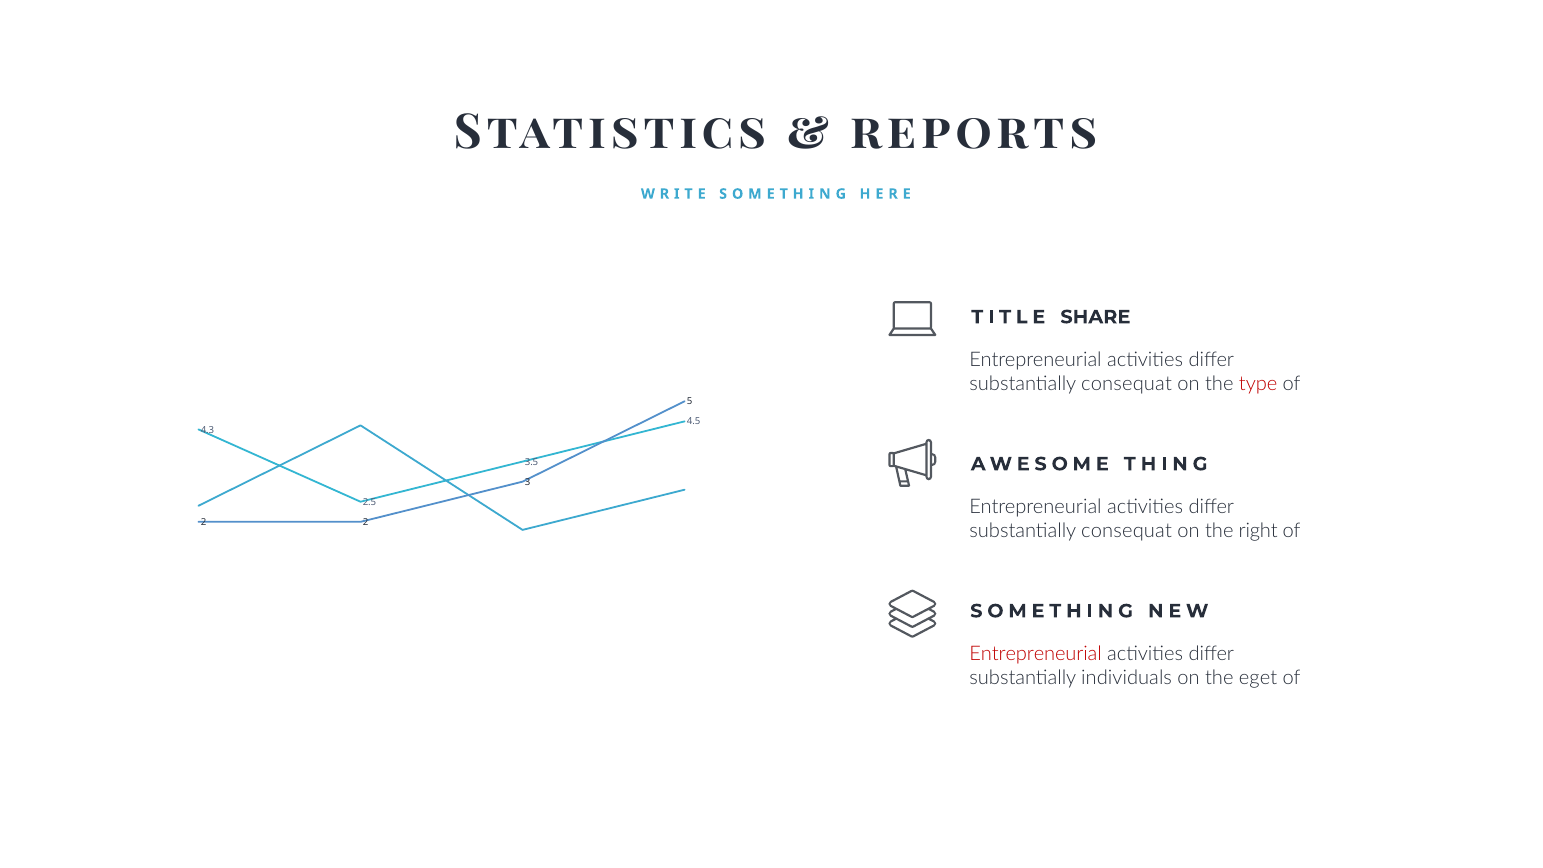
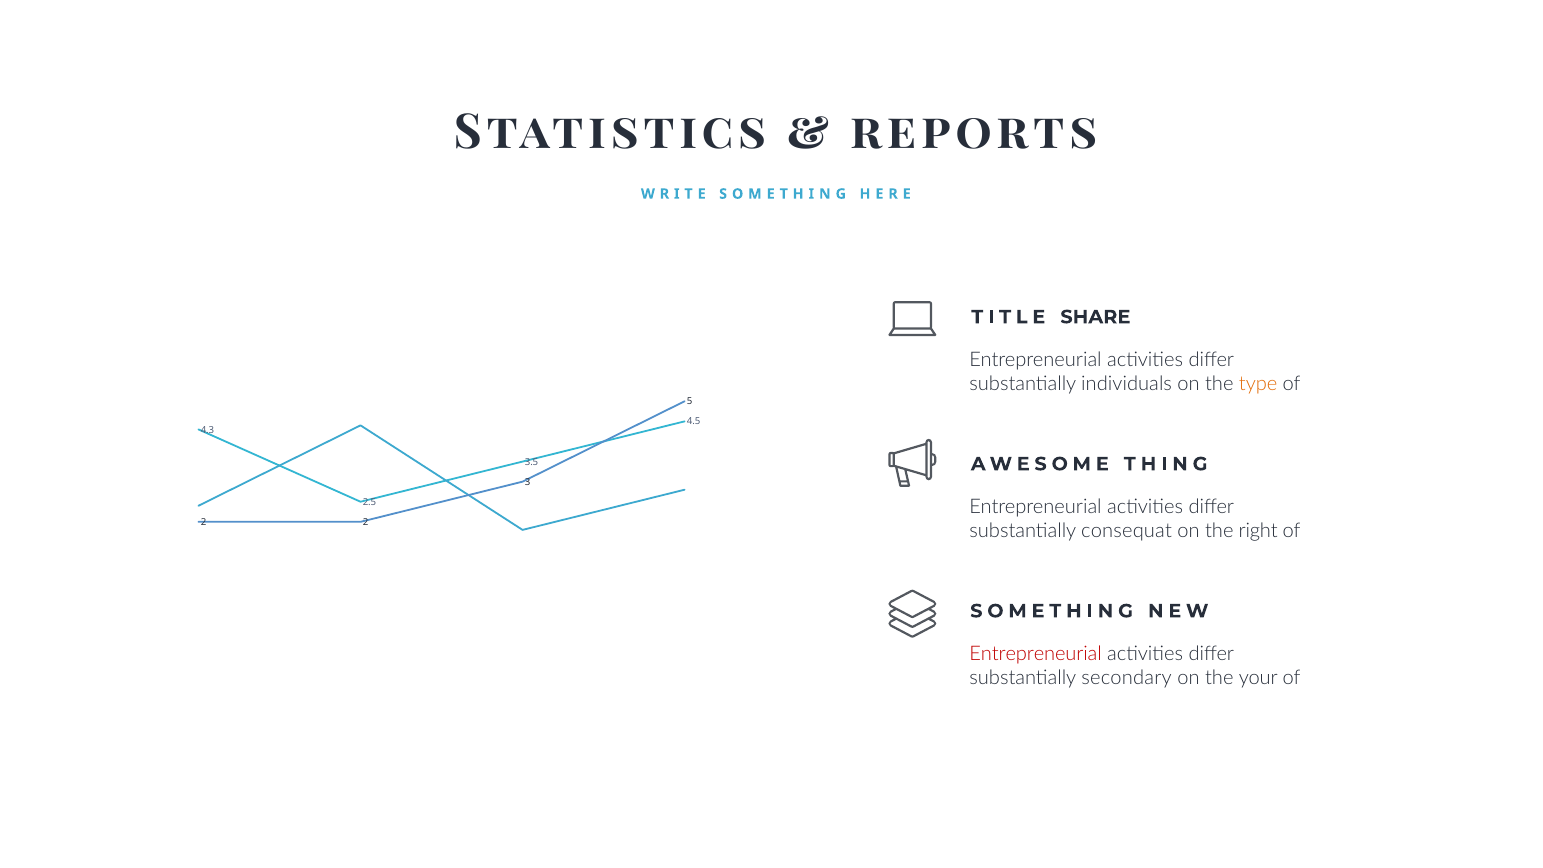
consequat at (1127, 384): consequat -> individuals
type colour: red -> orange
individuals: individuals -> secondary
eget: eget -> your
